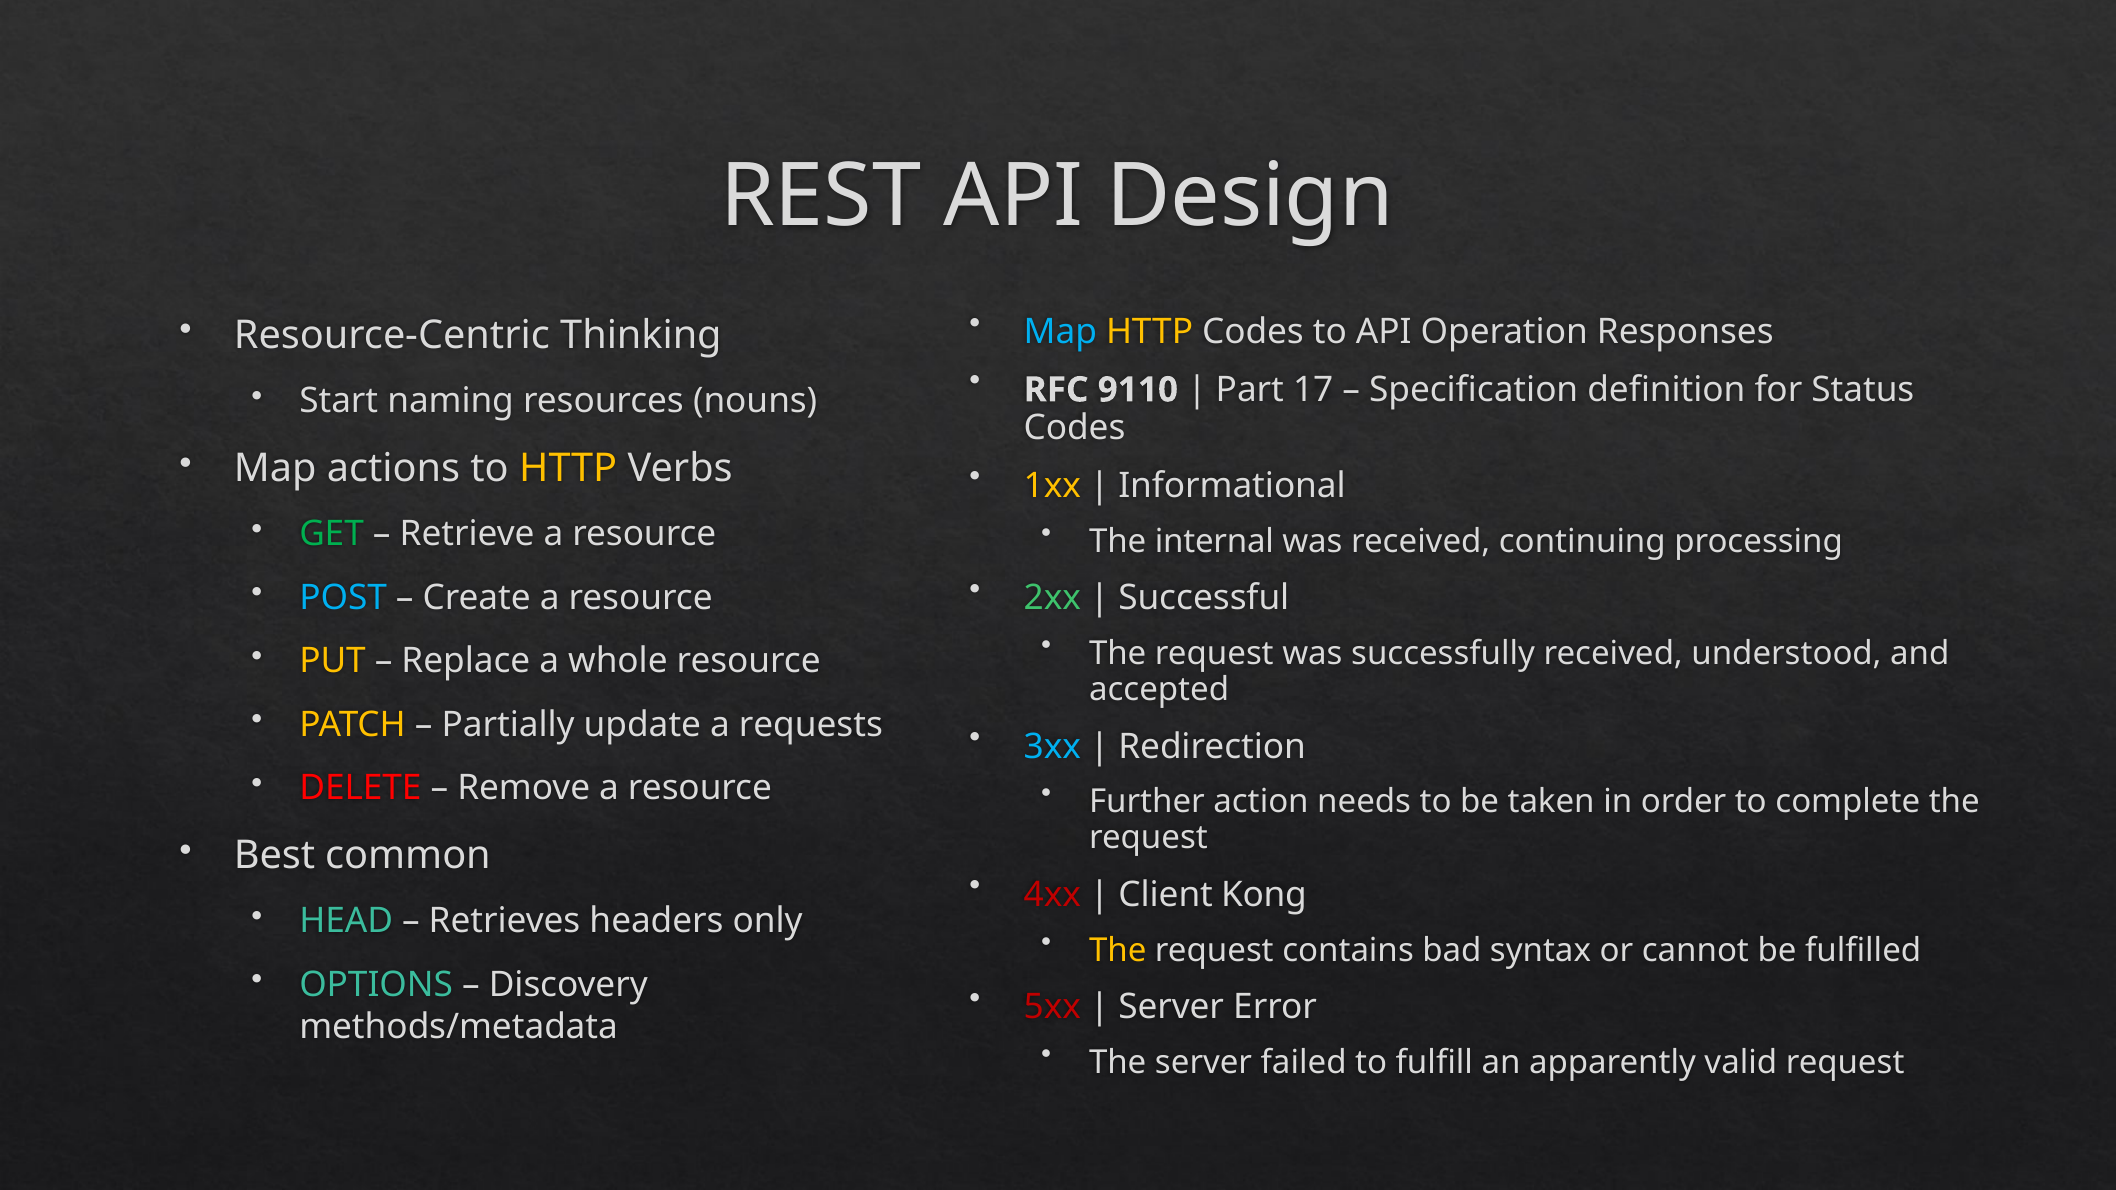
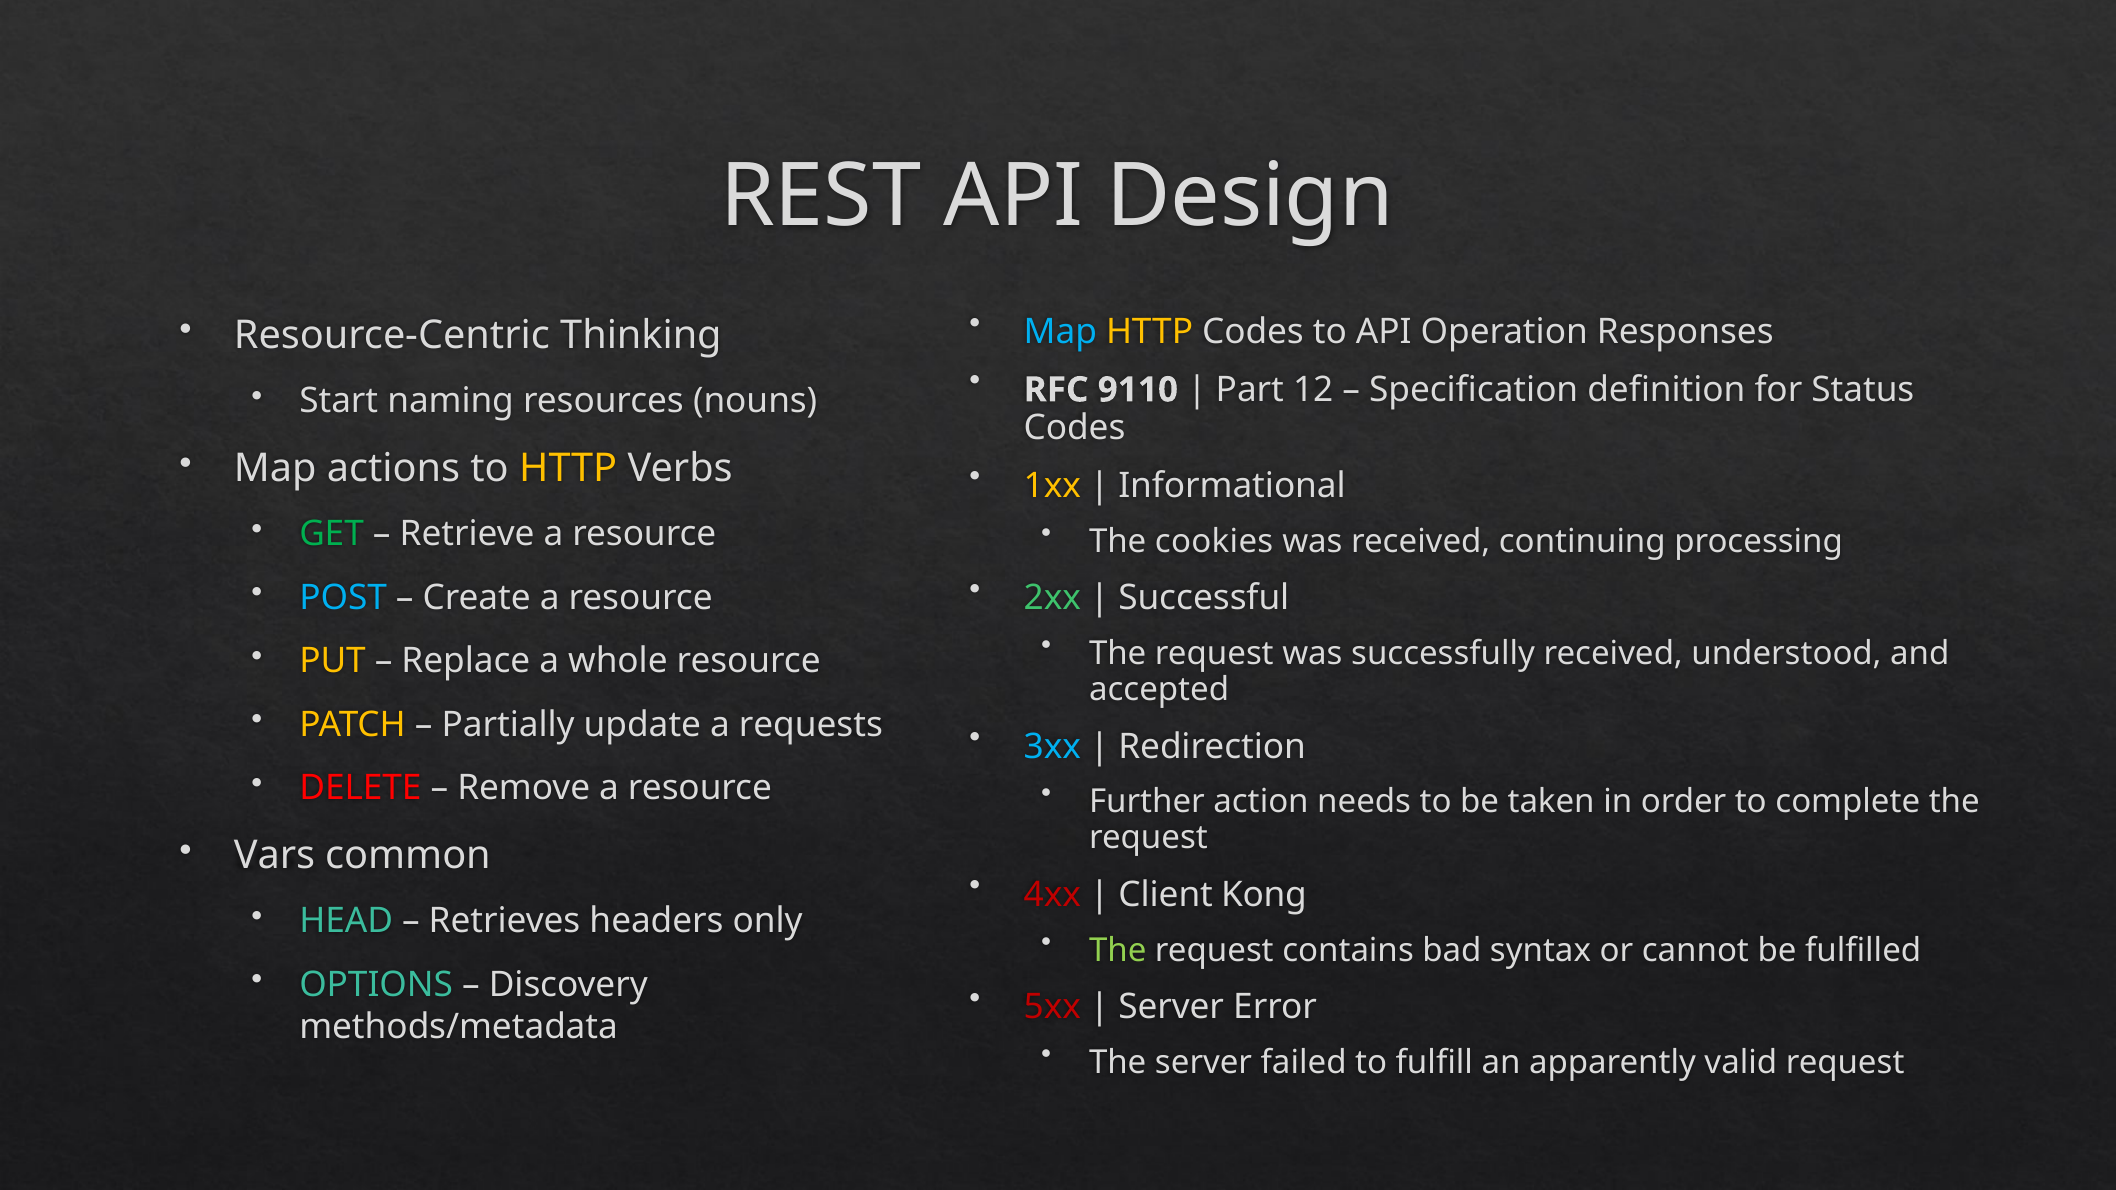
17: 17 -> 12
internal: internal -> cookies
Best: Best -> Vars
The at (1118, 950) colour: yellow -> light green
